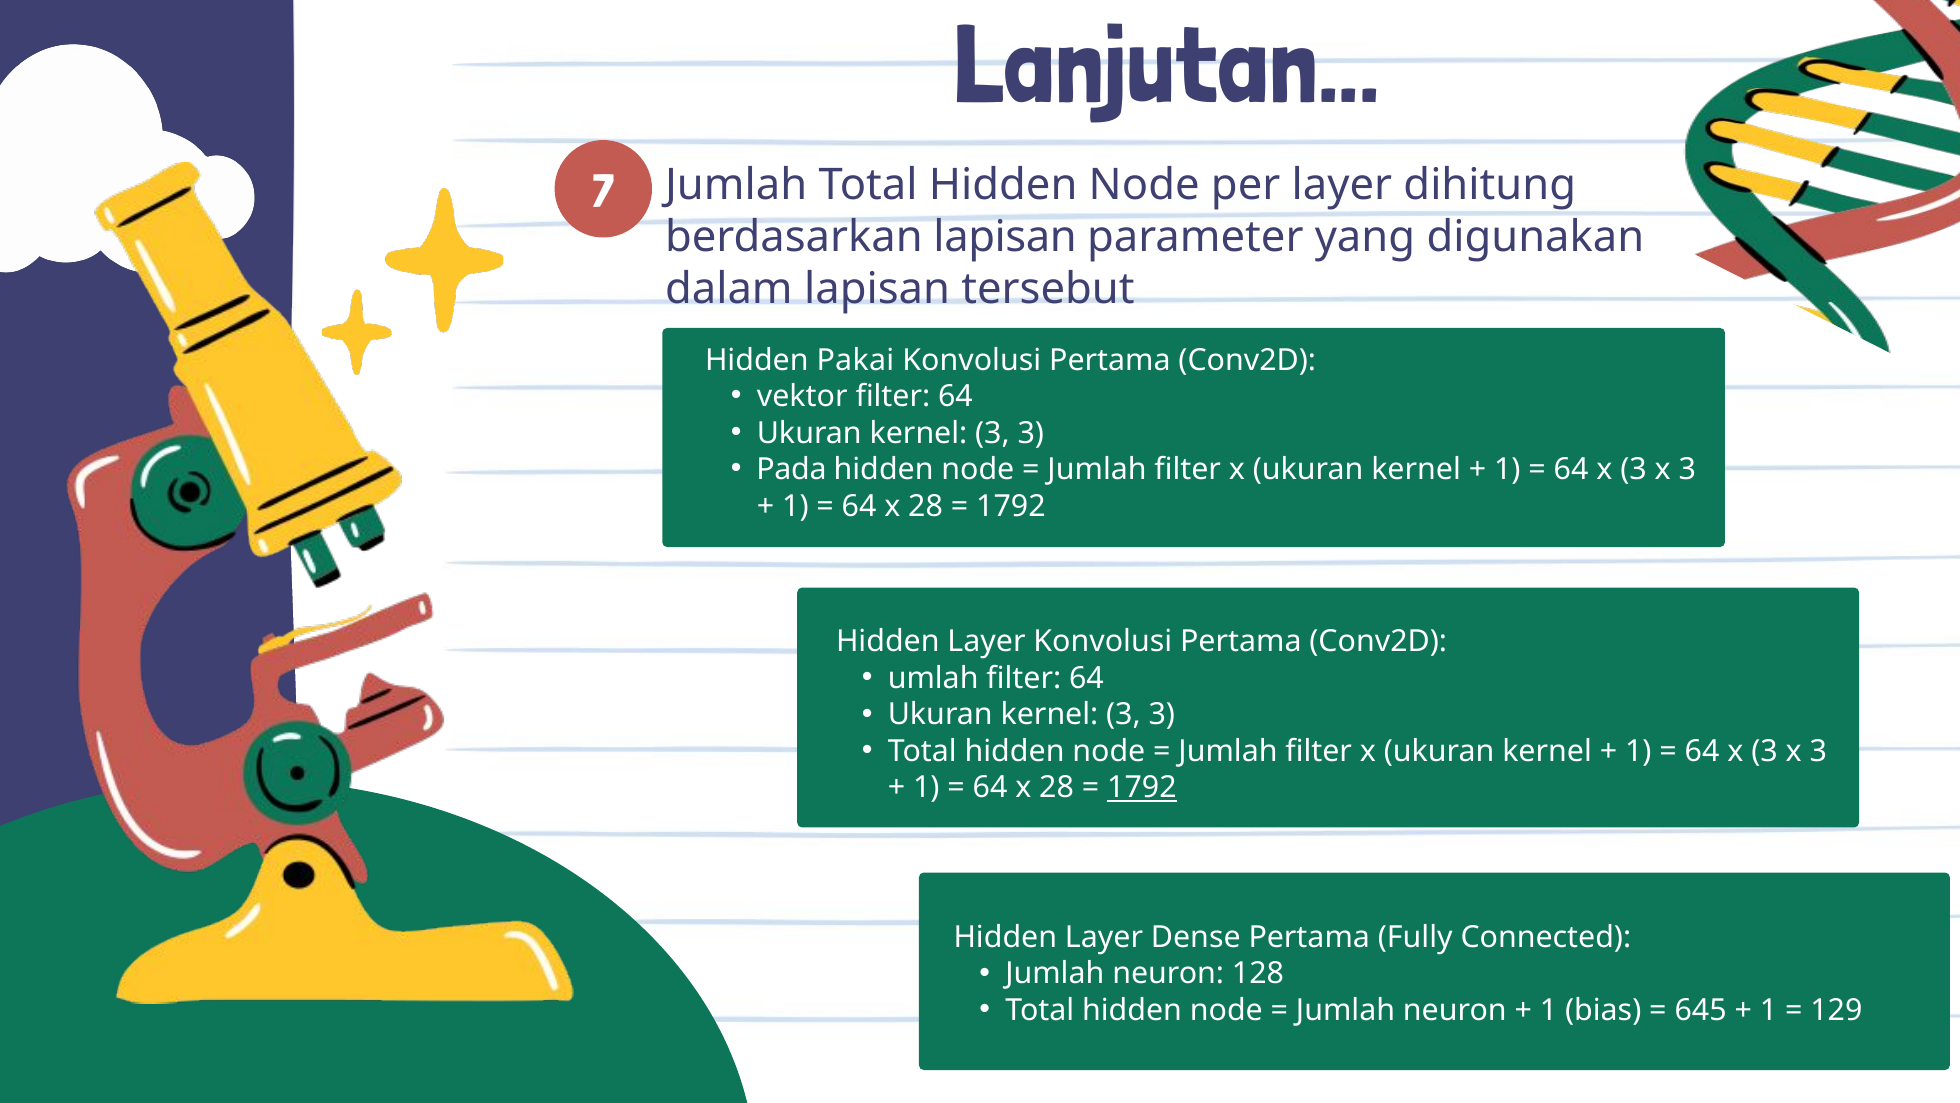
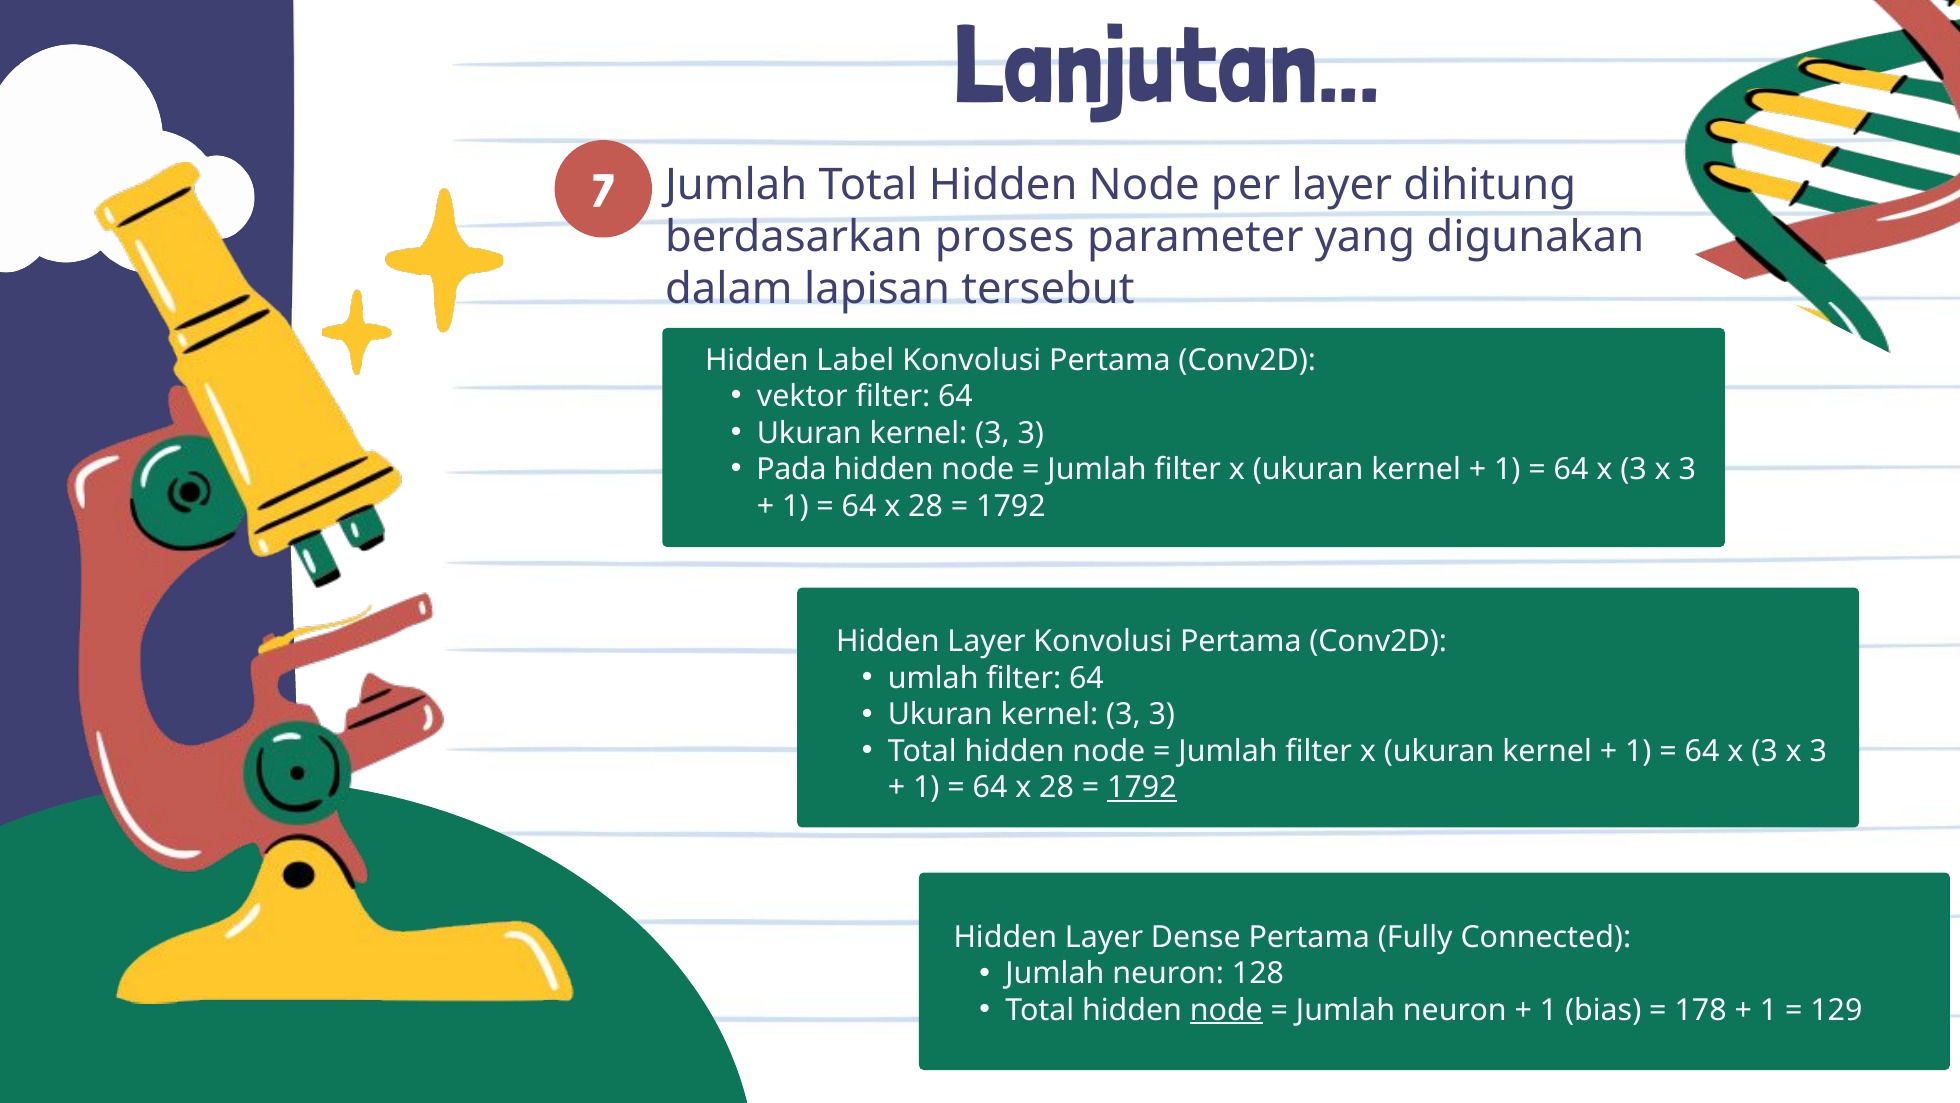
berdasarkan lapisan: lapisan -> proses
Pakai: Pakai -> Label
node at (1226, 1010) underline: none -> present
645: 645 -> 178
